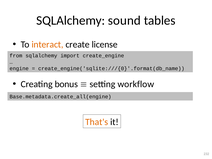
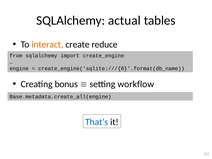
sound: sound -> actual
license: license -> reduce
That's colour: orange -> blue
